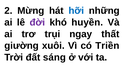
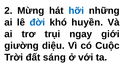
đời colour: purple -> blue
thất: thất -> giới
xuôi: xuôi -> diệu
Triền: Triền -> Cuộc
